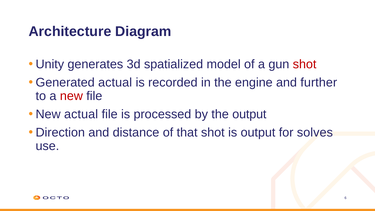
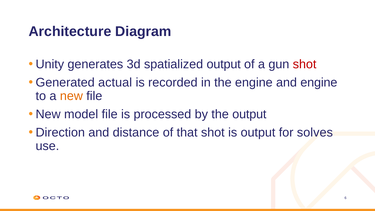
spatialized model: model -> output
and further: further -> engine
new at (71, 96) colour: red -> orange
New actual: actual -> model
